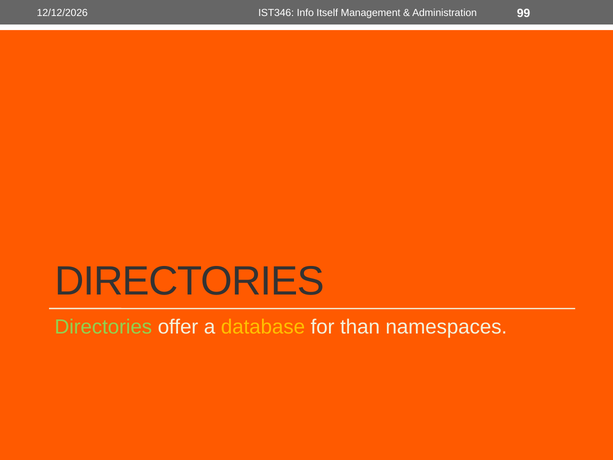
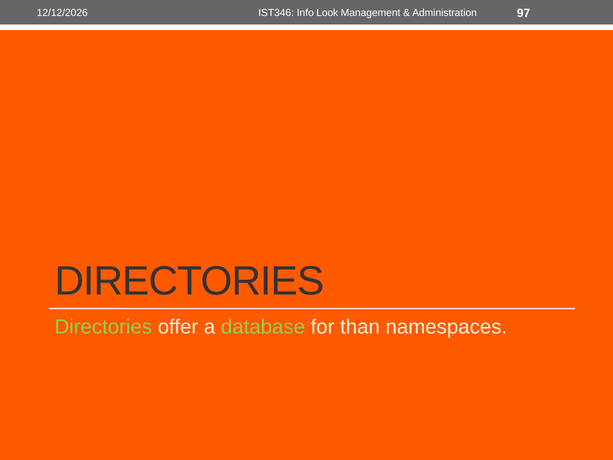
Itself: Itself -> Look
99: 99 -> 97
database colour: yellow -> light green
